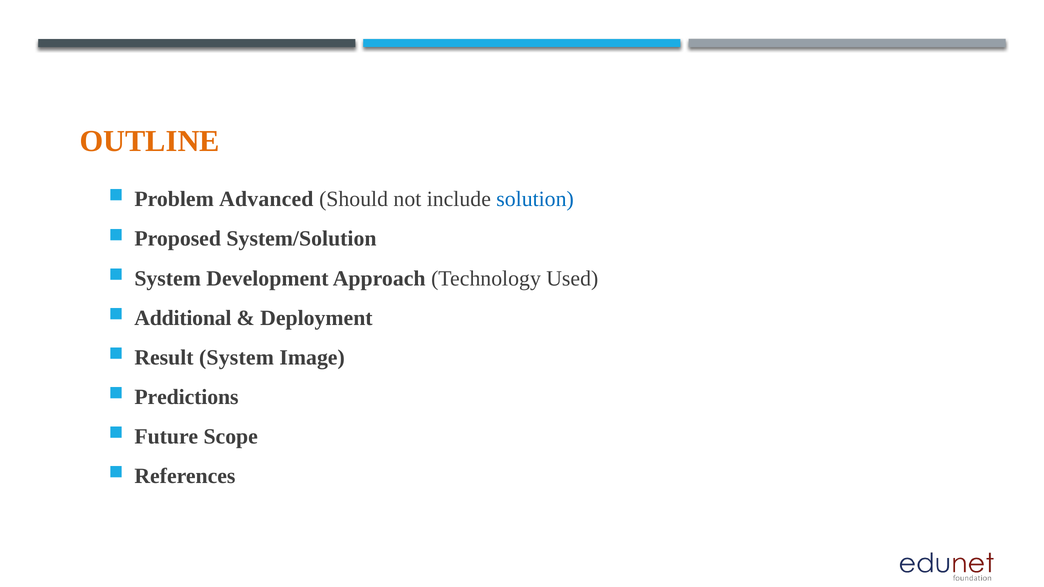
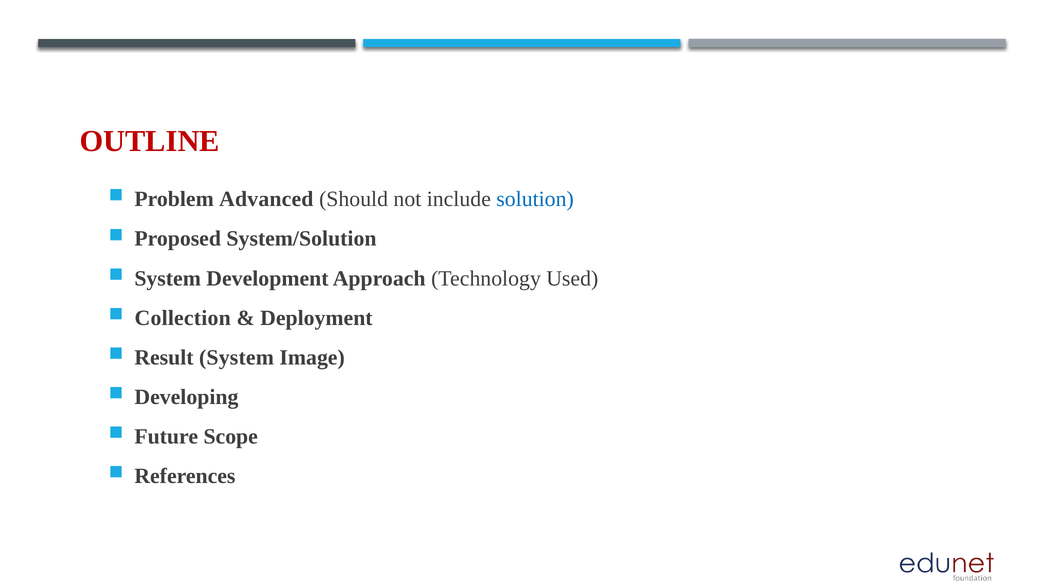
OUTLINE colour: orange -> red
Additional: Additional -> Collection
Predictions: Predictions -> Developing
